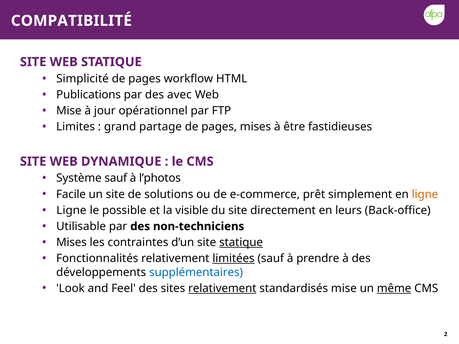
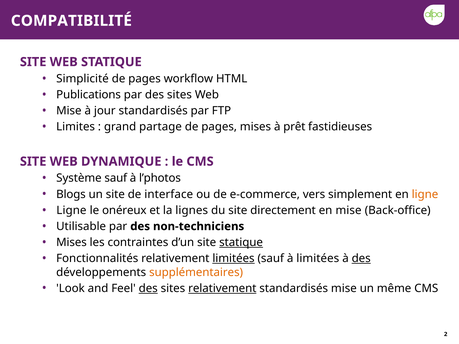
par des avec: avec -> sites
jour opérationnel: opérationnel -> standardisés
être: être -> prêt
Facile: Facile -> Blogs
solutions: solutions -> interface
prêt: prêt -> vers
possible: possible -> onéreux
visible: visible -> lignes
en leurs: leurs -> mise
à prendre: prendre -> limitées
des at (361, 259) underline: none -> present
supplémentaires colour: blue -> orange
des at (148, 288) underline: none -> present
même underline: present -> none
